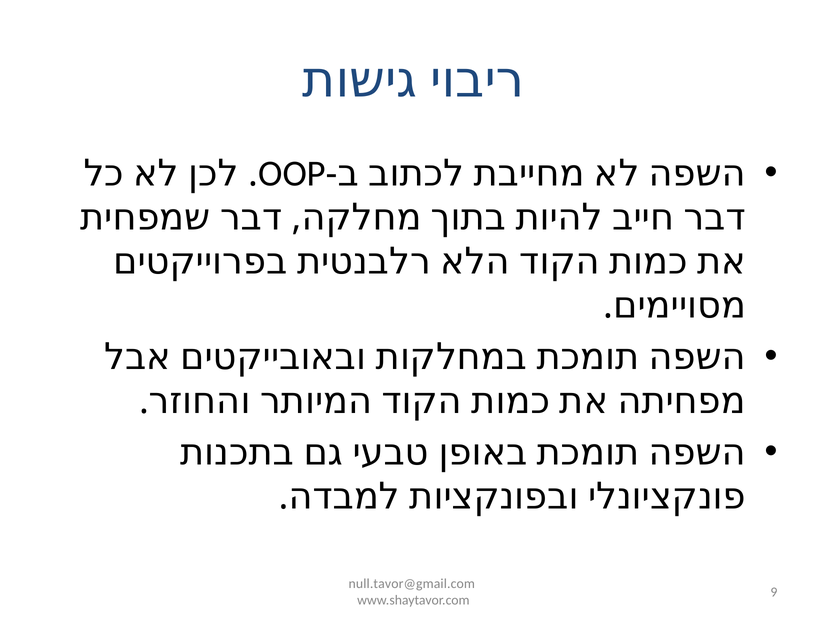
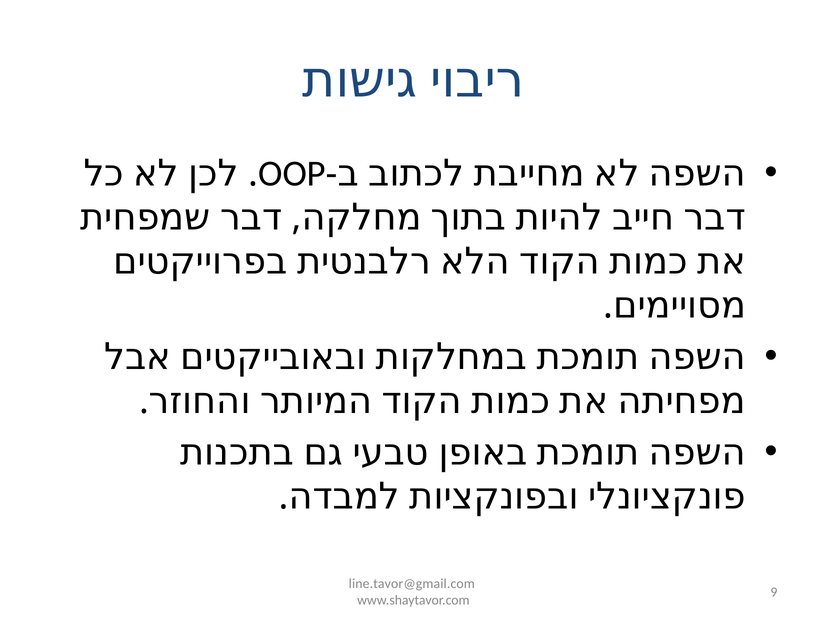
null.tavor@gmail.com: null.tavor@gmail.com -> line.tavor@gmail.com
